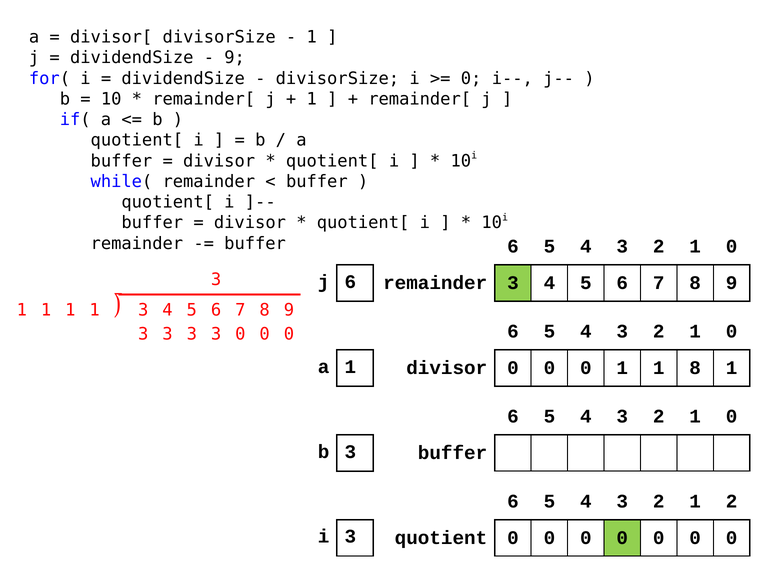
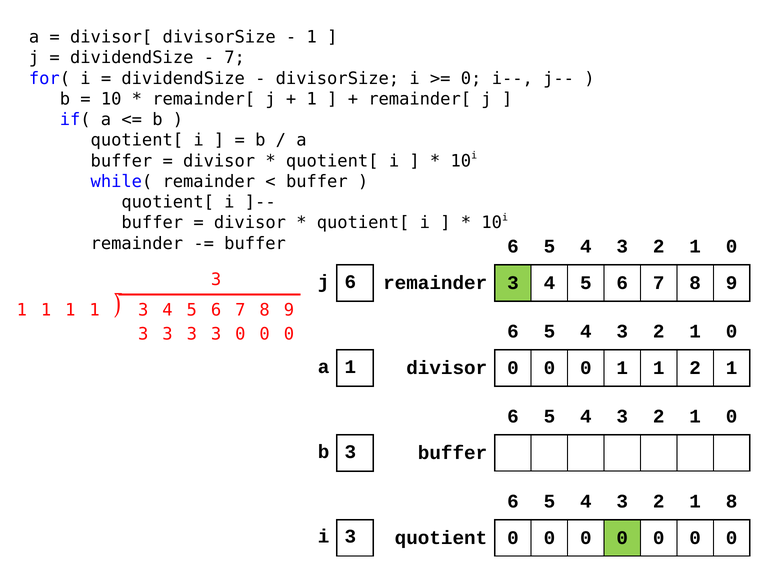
9 at (235, 58): 9 -> 7
1 8: 8 -> 2
1 2: 2 -> 8
